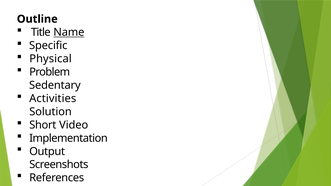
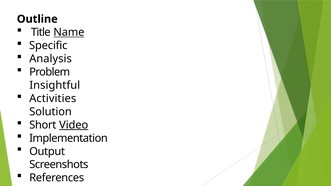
Physical: Physical -> Analysis
Sedentary: Sedentary -> Insightful
Video underline: none -> present
